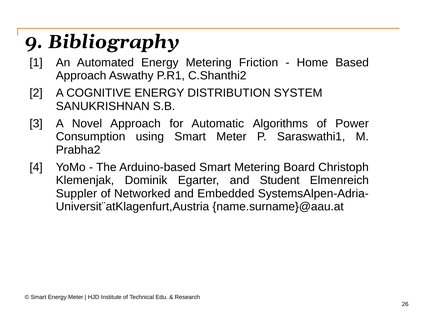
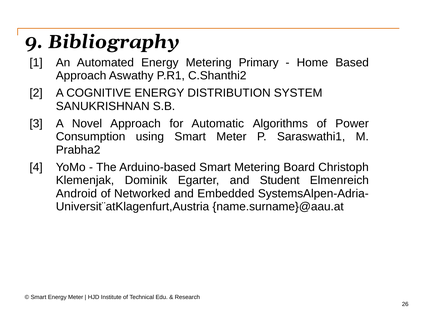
Friction: Friction -> Primary
Suppler: Suppler -> Android
